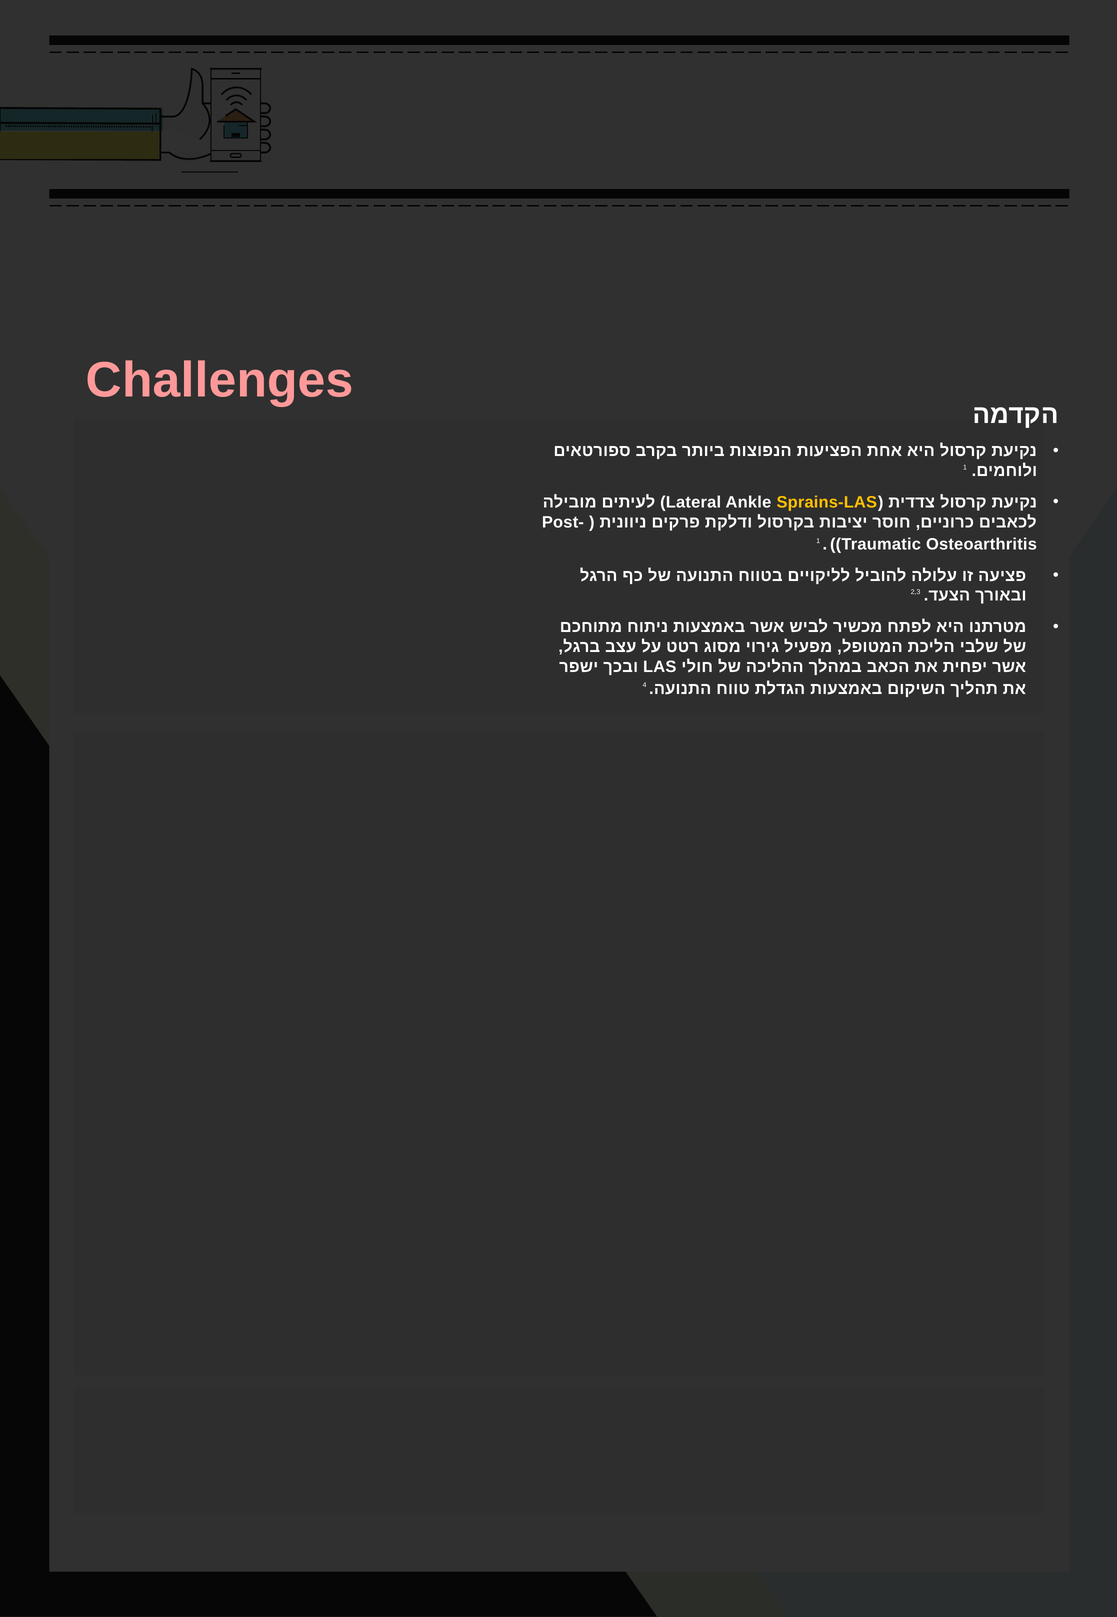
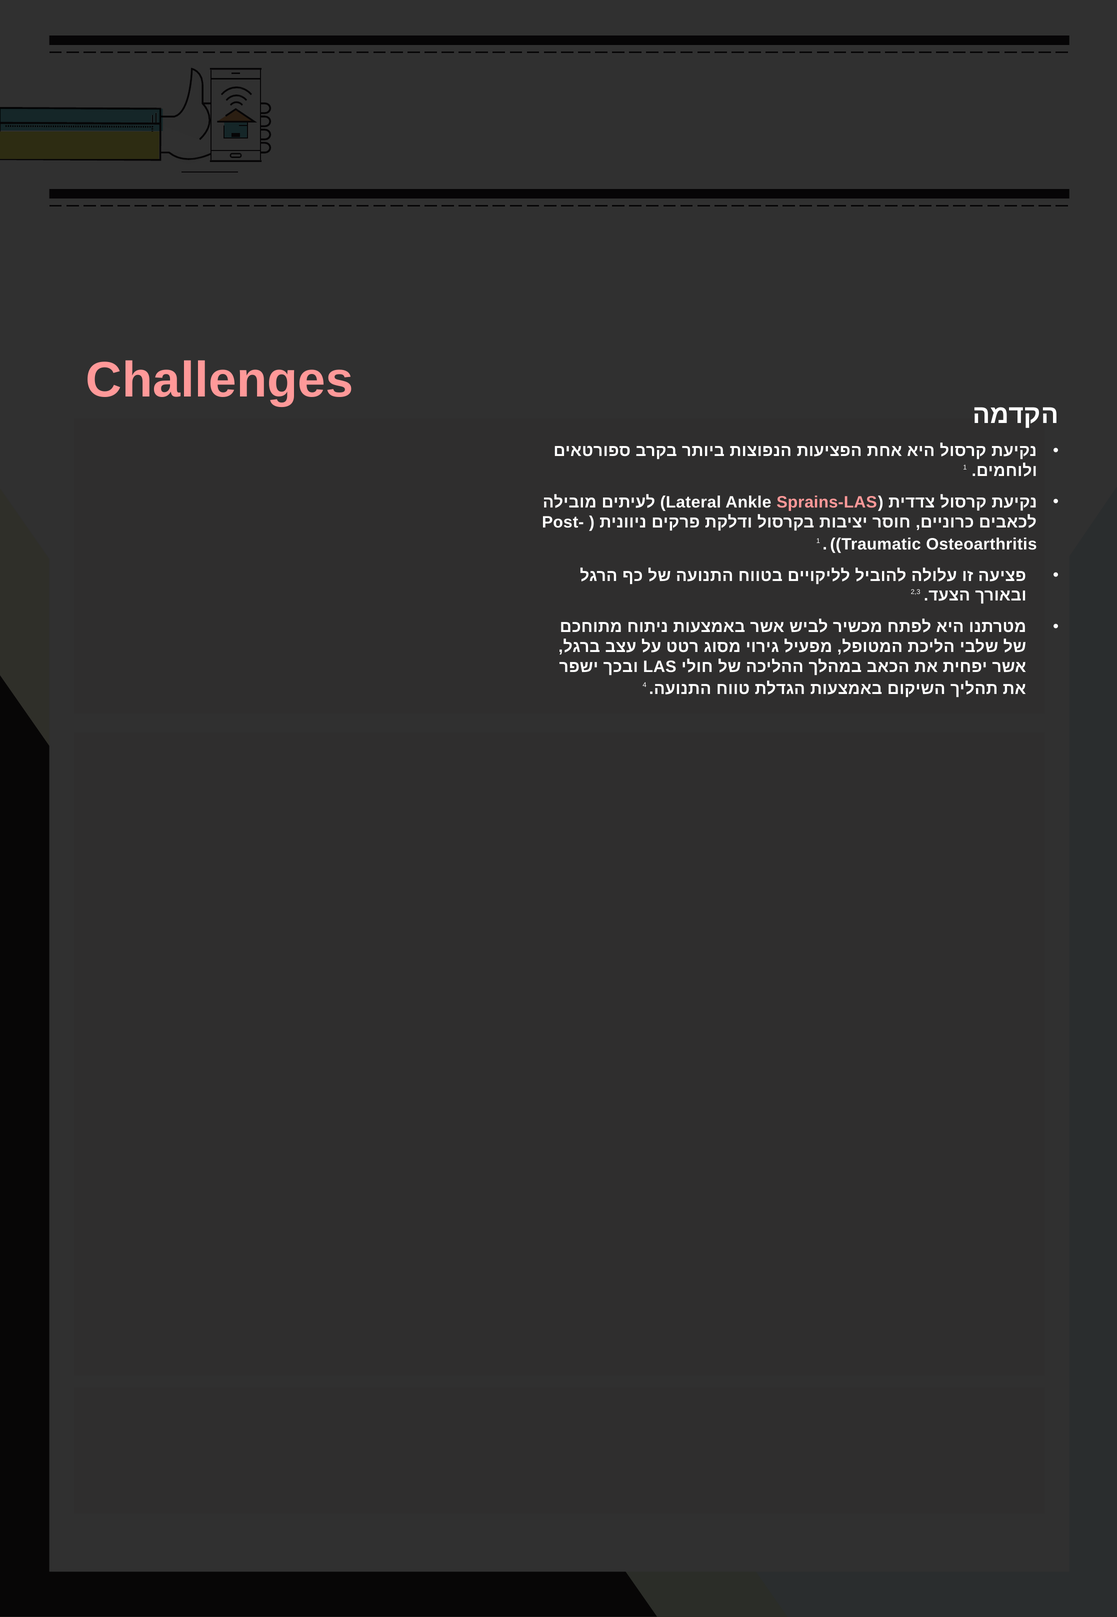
Sprains-LAS colour: yellow -> pink
